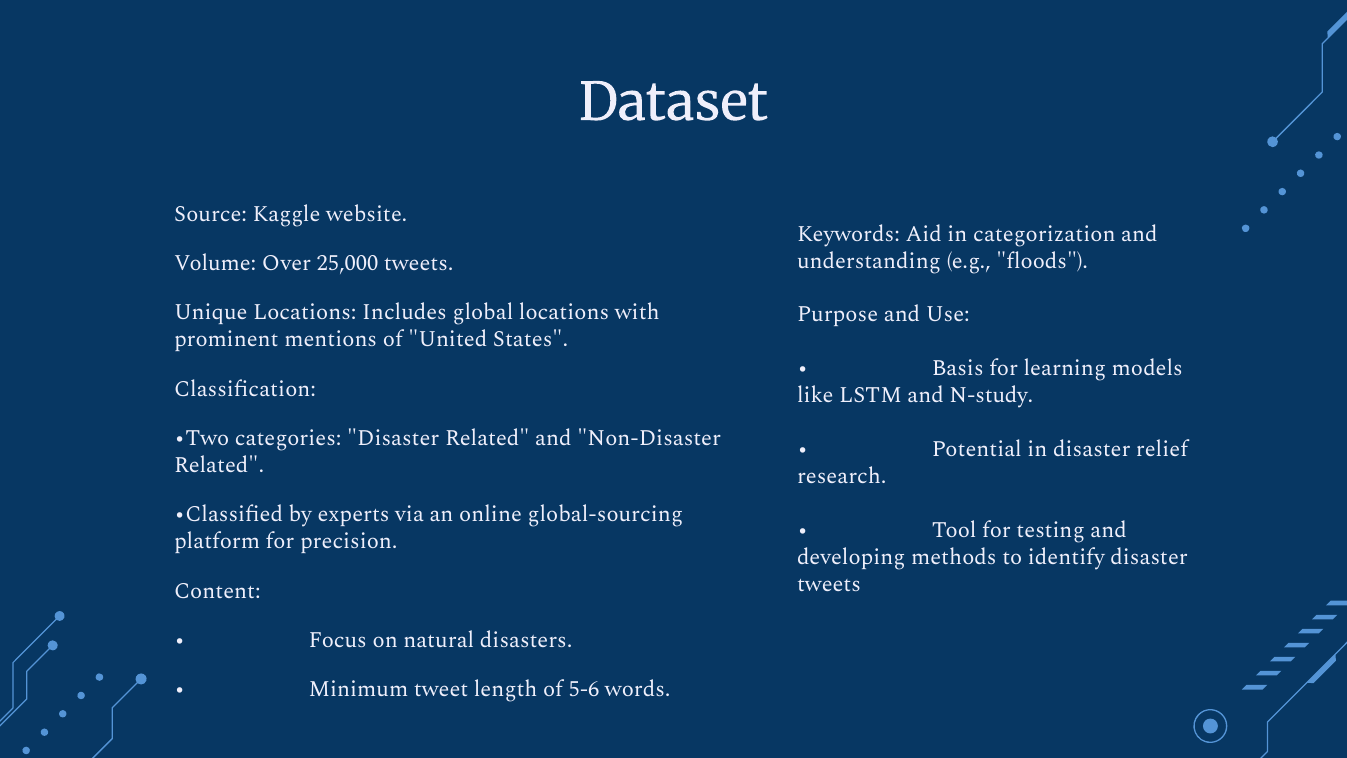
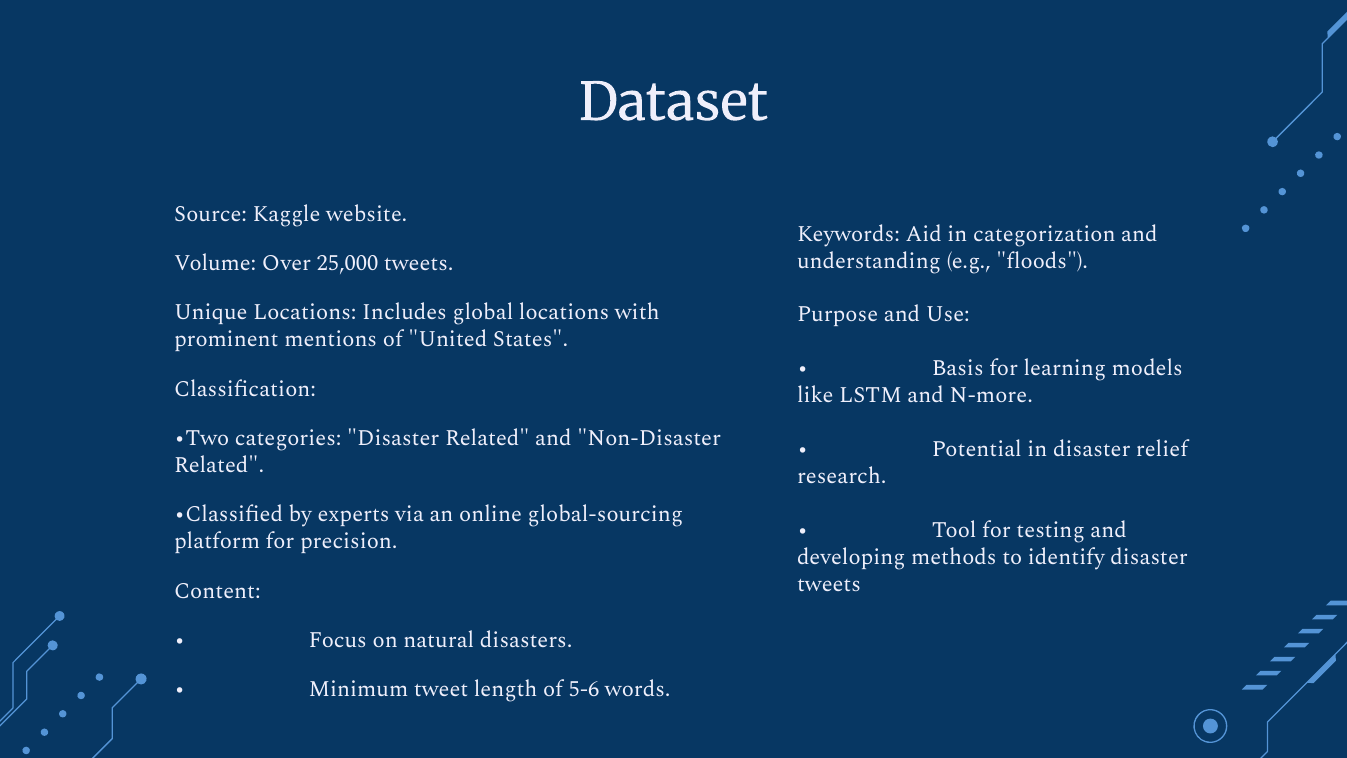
N-study: N-study -> N-more
